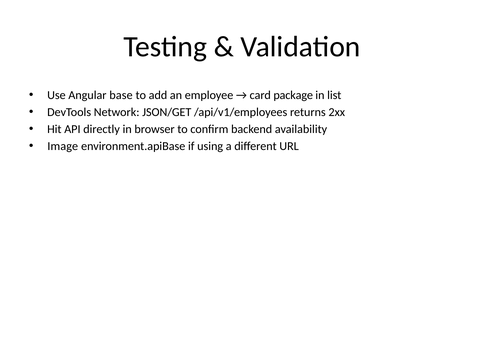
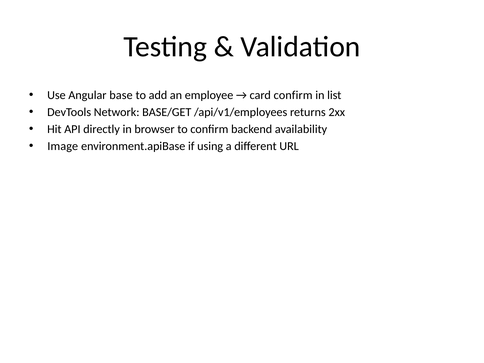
card package: package -> confirm
JSON/GET: JSON/GET -> BASE/GET
